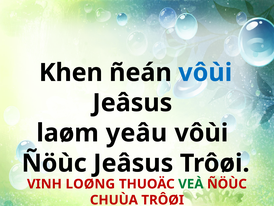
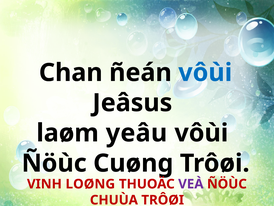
Khen: Khen -> Chan
Ñöùc Jeâsus: Jeâsus -> Cuøng
VEÀ colour: green -> purple
